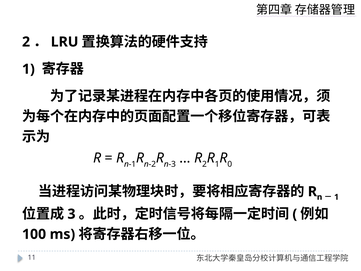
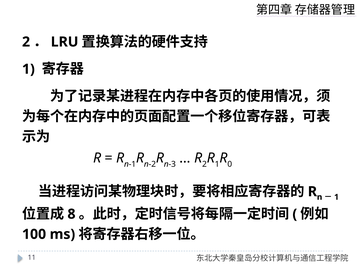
3: 3 -> 8
